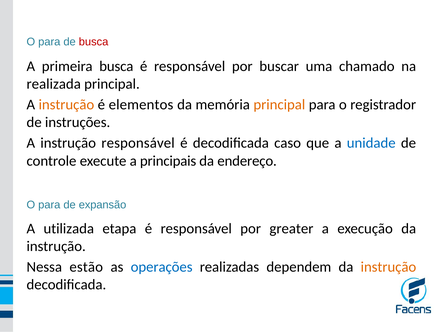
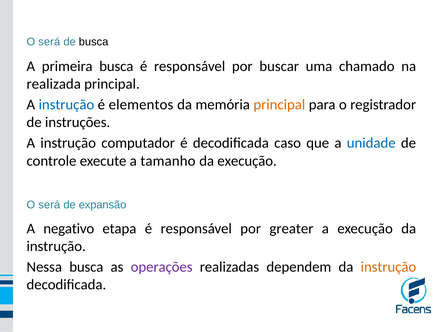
para at (49, 42): para -> será
busca at (94, 42) colour: red -> black
instrução at (66, 105) colour: orange -> blue
instrução responsável: responsável -> computador
principais: principais -> tamanho
da endereço: endereço -> execução
para at (49, 205): para -> será
utilizada: utilizada -> negativo
Nessa estão: estão -> busca
operações colour: blue -> purple
